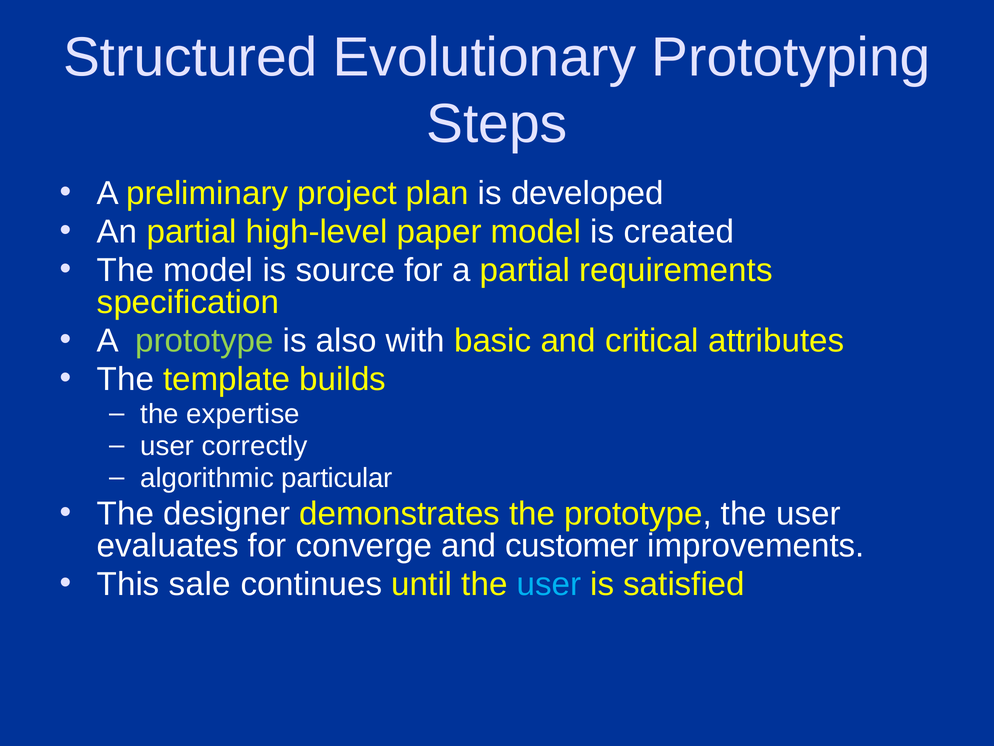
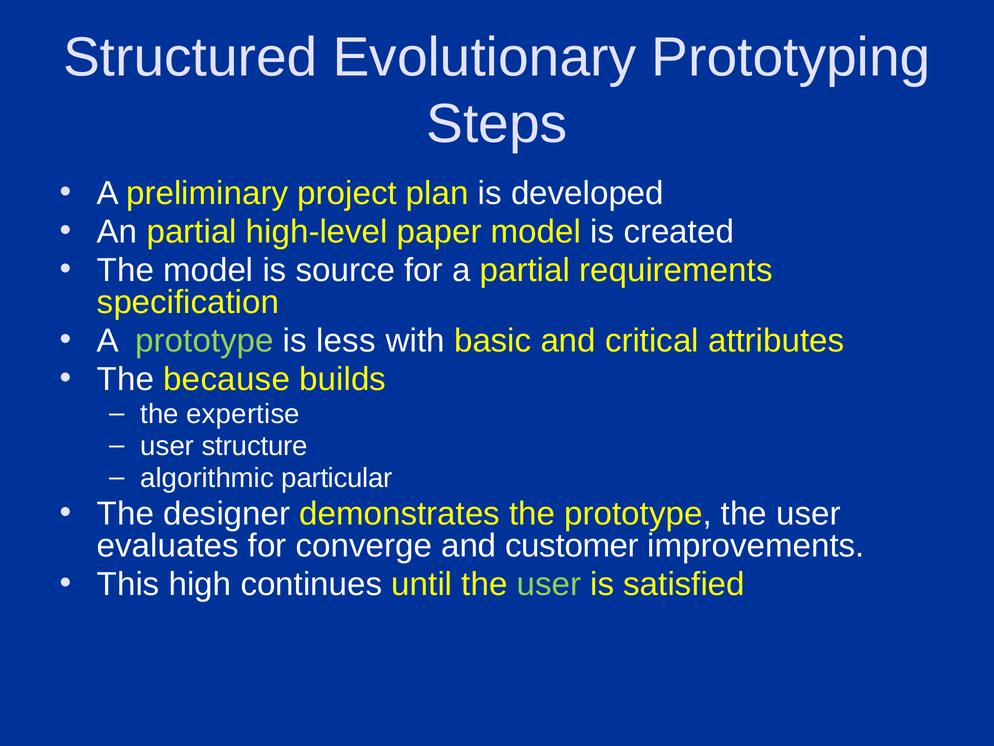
also: also -> less
template: template -> because
correctly: correctly -> structure
sale: sale -> high
user at (549, 584) colour: light blue -> light green
